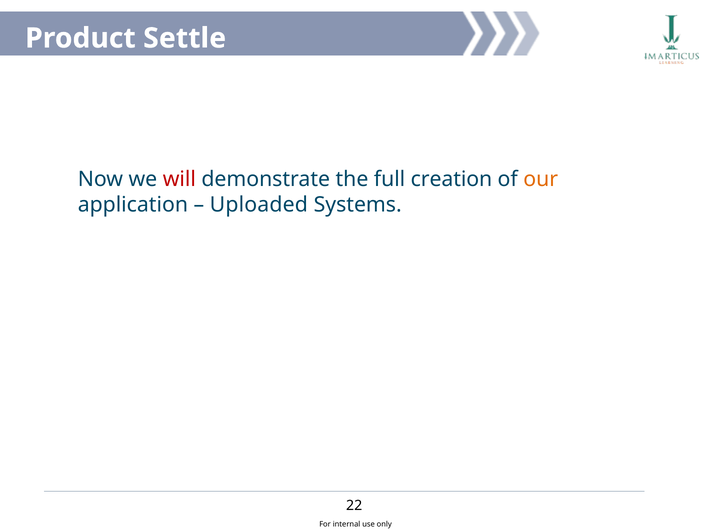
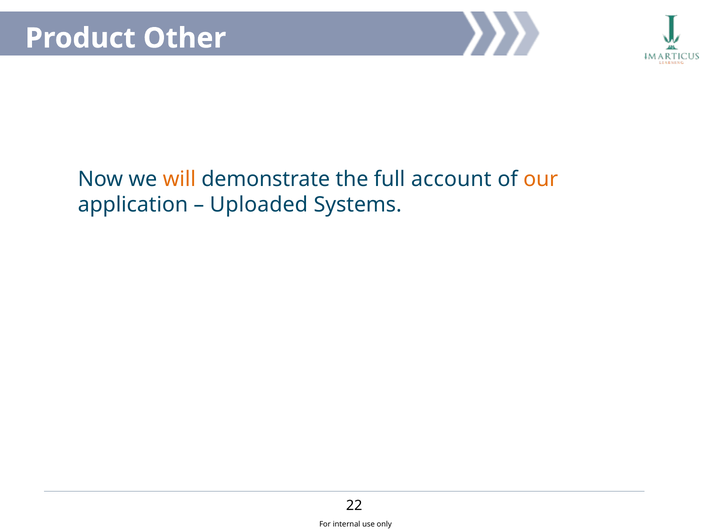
Settle: Settle -> Other
will colour: red -> orange
creation: creation -> account
